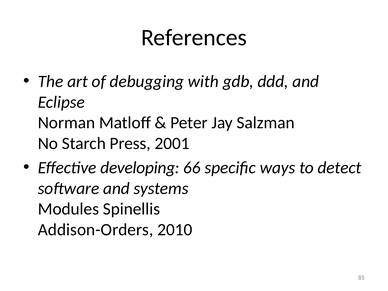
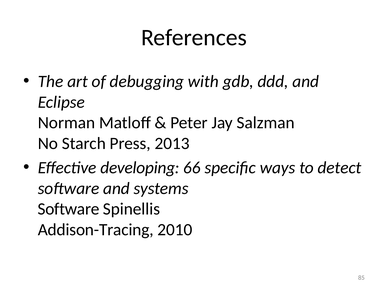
2001: 2001 -> 2013
Modules at (68, 209): Modules -> Software
Addison-Orders: Addison-Orders -> Addison-Tracing
